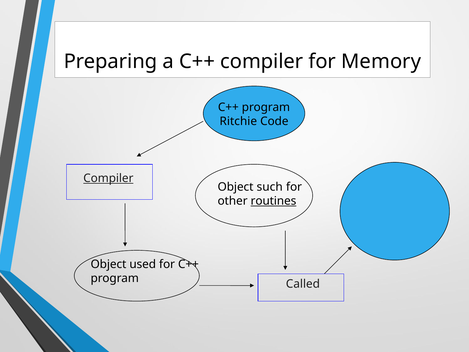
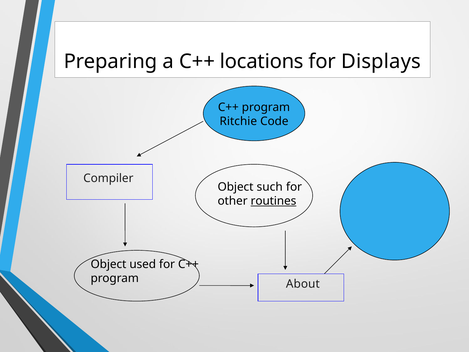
C++ compiler: compiler -> locations
Memory: Memory -> Displays
Compiler at (108, 178) underline: present -> none
Called: Called -> About
